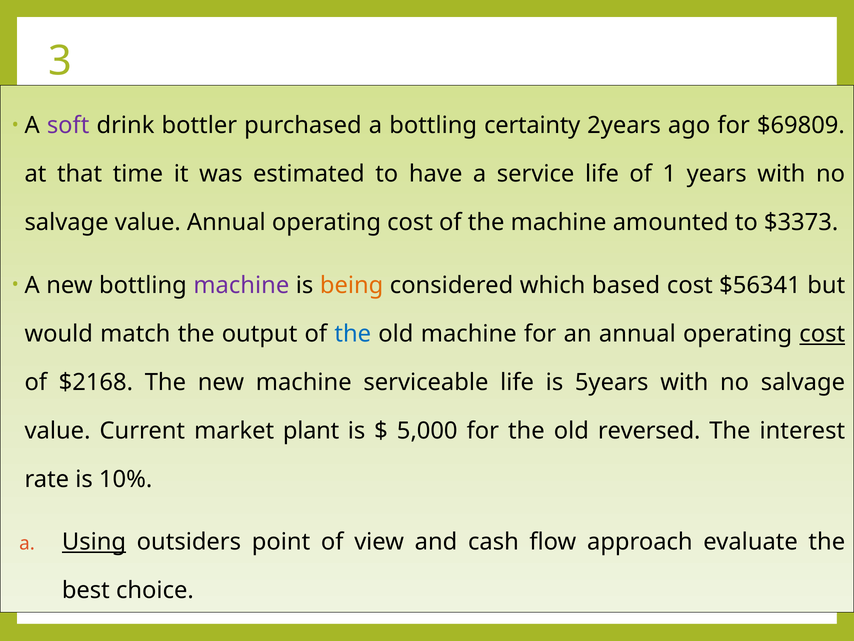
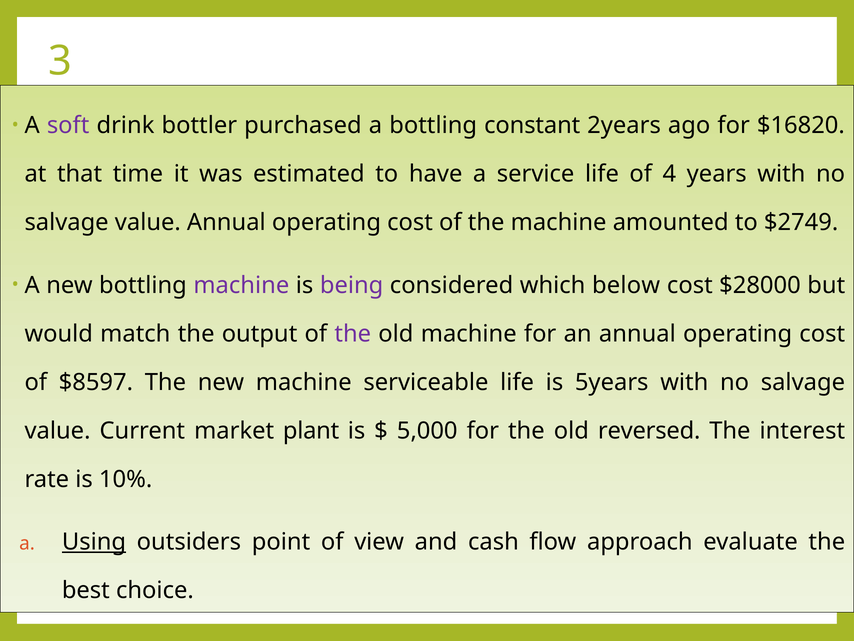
certainty: certainty -> constant
$69809: $69809 -> $16820
1: 1 -> 4
$3373: $3373 -> $2749
being colour: orange -> purple
based: based -> below
$56341: $56341 -> $28000
the at (353, 334) colour: blue -> purple
cost at (822, 334) underline: present -> none
$2168: $2168 -> $8597
